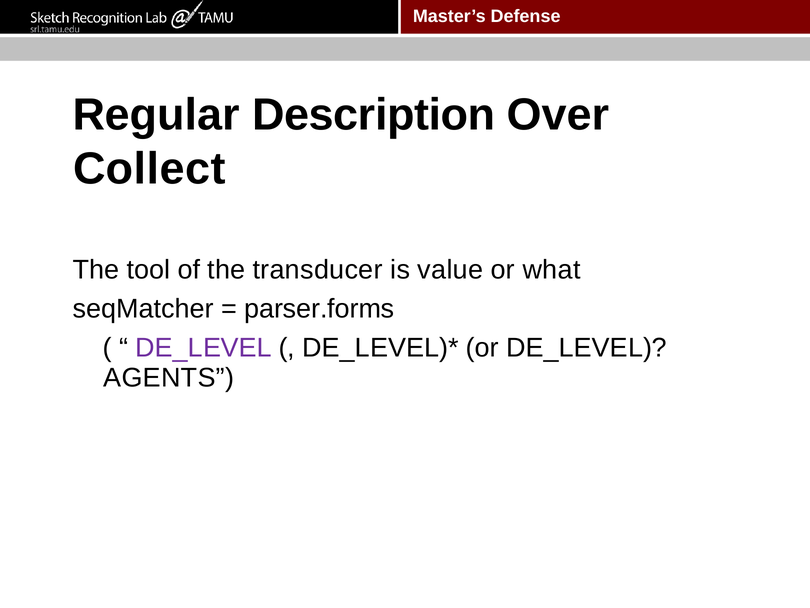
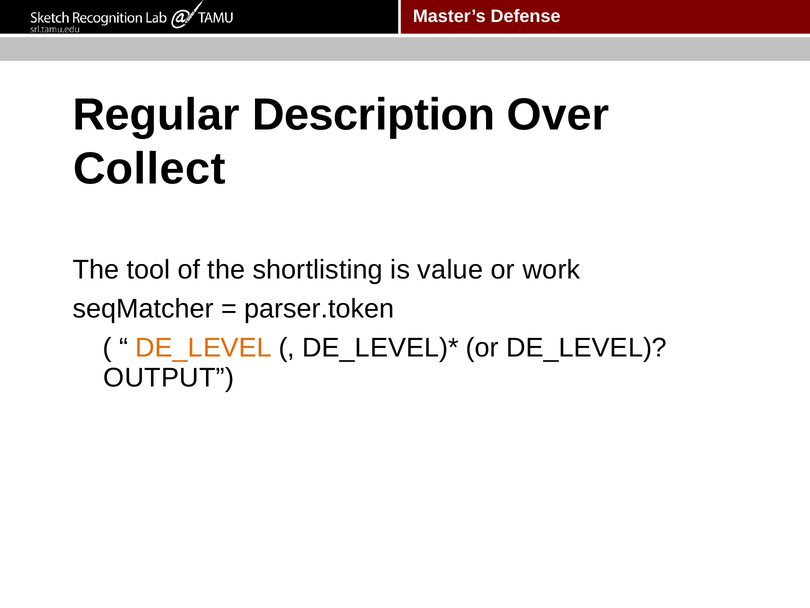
transducer: transducer -> shortlisting
what: what -> work
parser.forms: parser.forms -> parser.token
DE_LEVEL at (204, 348) colour: purple -> orange
AGENTS: AGENTS -> OUTPUT
